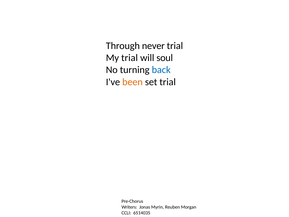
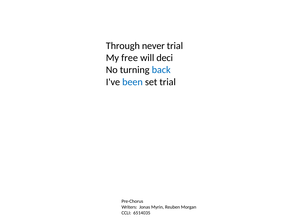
My trial: trial -> free
soul: soul -> deci
been colour: orange -> blue
